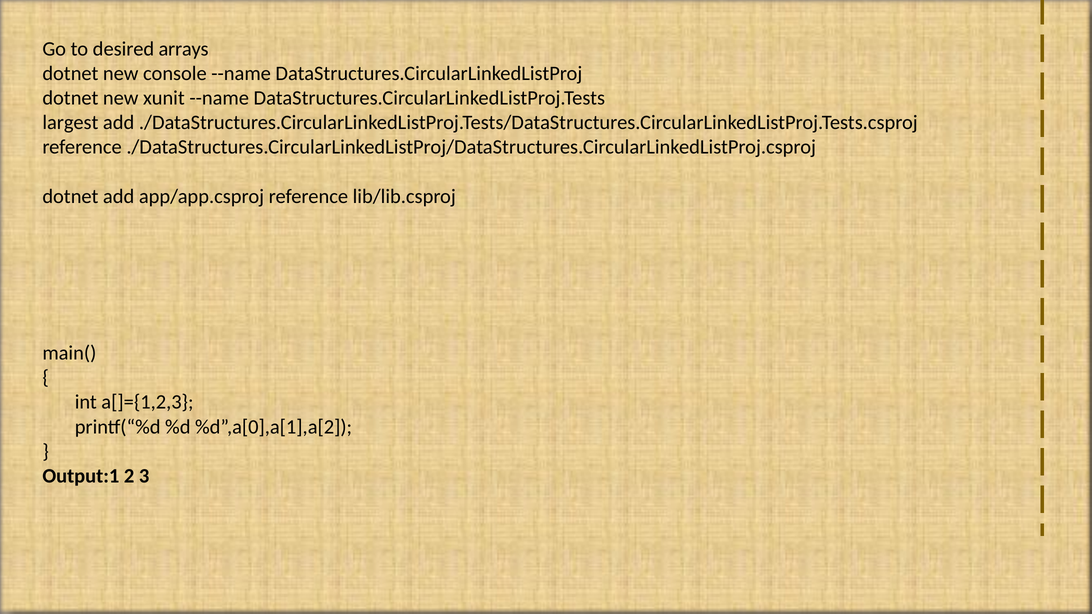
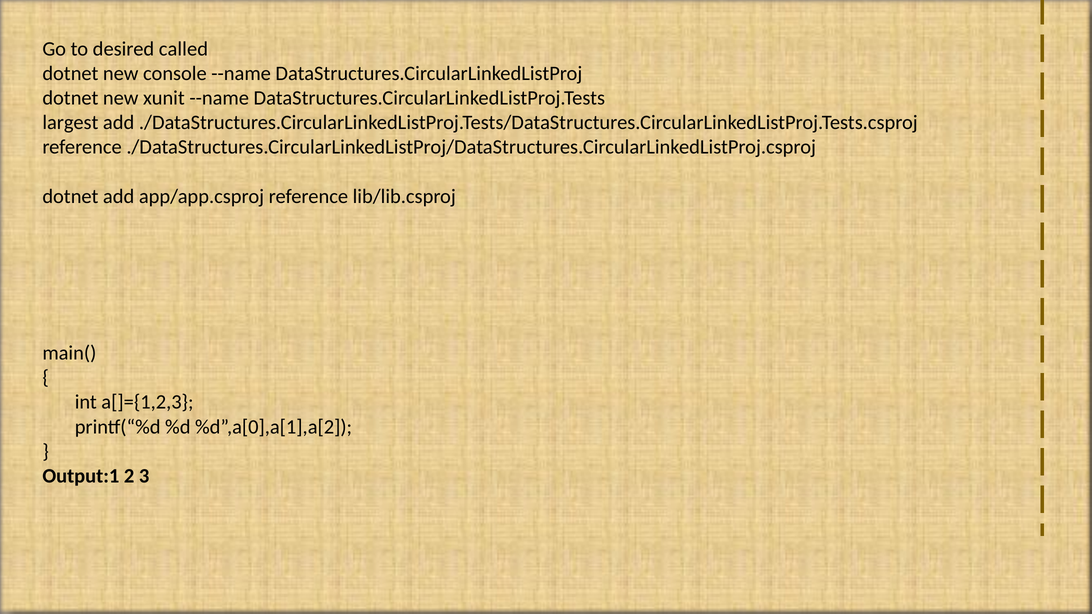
arrays: arrays -> called
